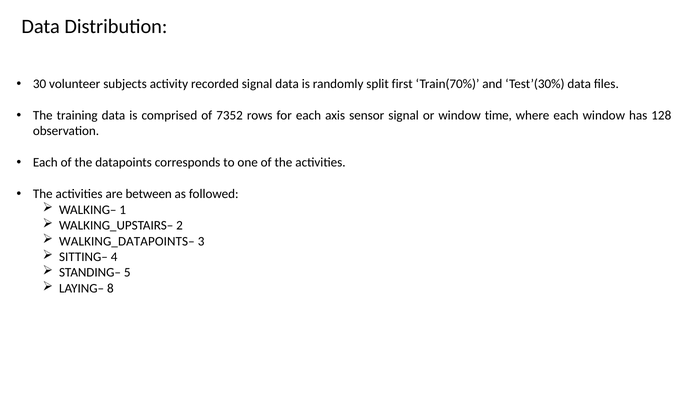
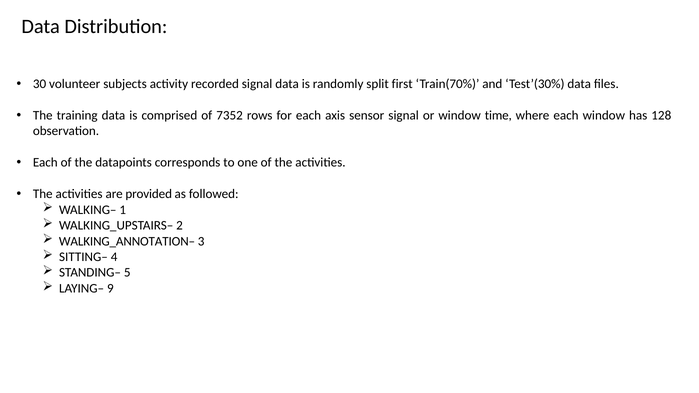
between: between -> provided
WALKING_DATAPOINTS–: WALKING_DATAPOINTS– -> WALKING_ANNOTATION–
8: 8 -> 9
